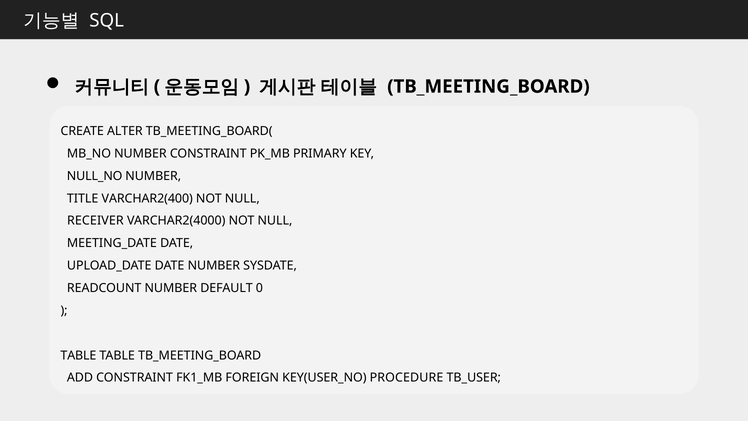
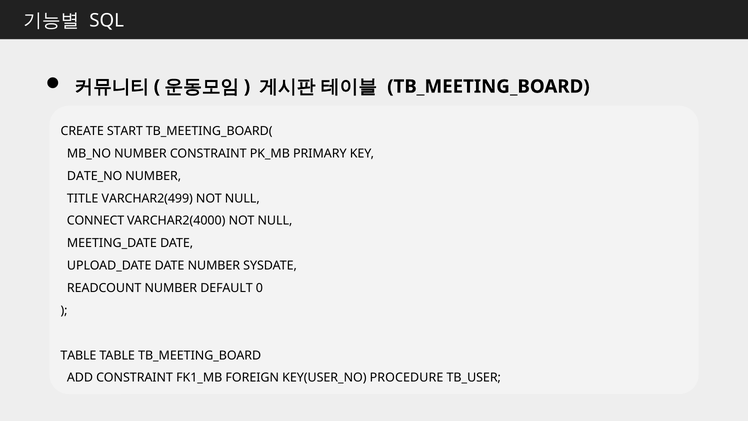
ALTER: ALTER -> START
NULL_NO: NULL_NO -> DATE_NO
VARCHAR2(400: VARCHAR2(400 -> VARCHAR2(499
RECEIVER: RECEIVER -> CONNECT
